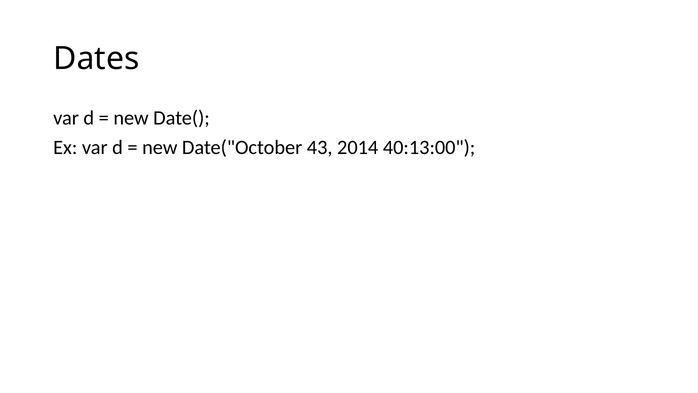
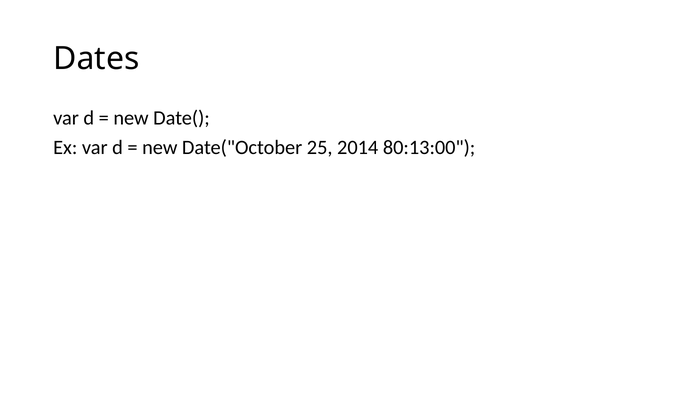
43: 43 -> 25
40:13:00: 40:13:00 -> 80:13:00
